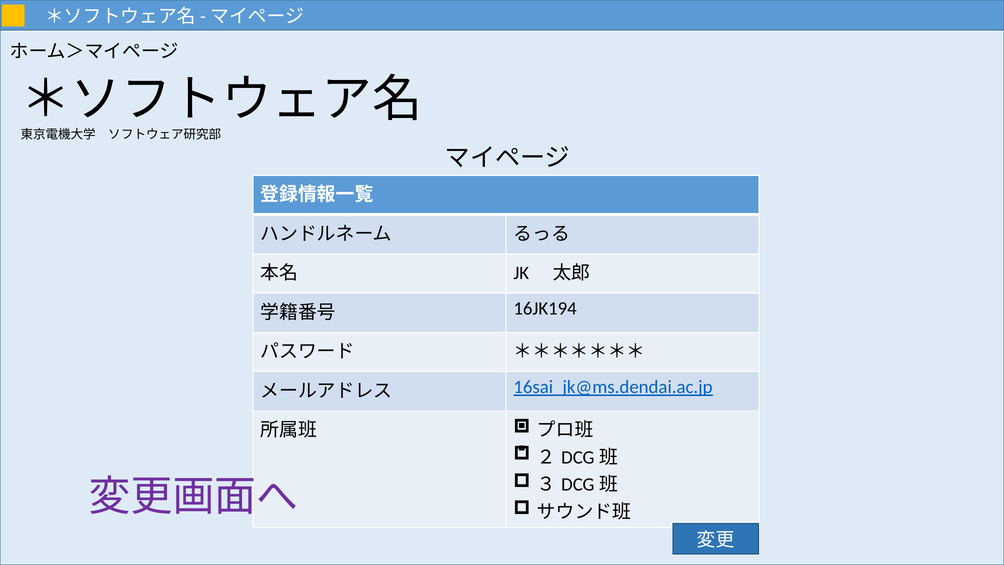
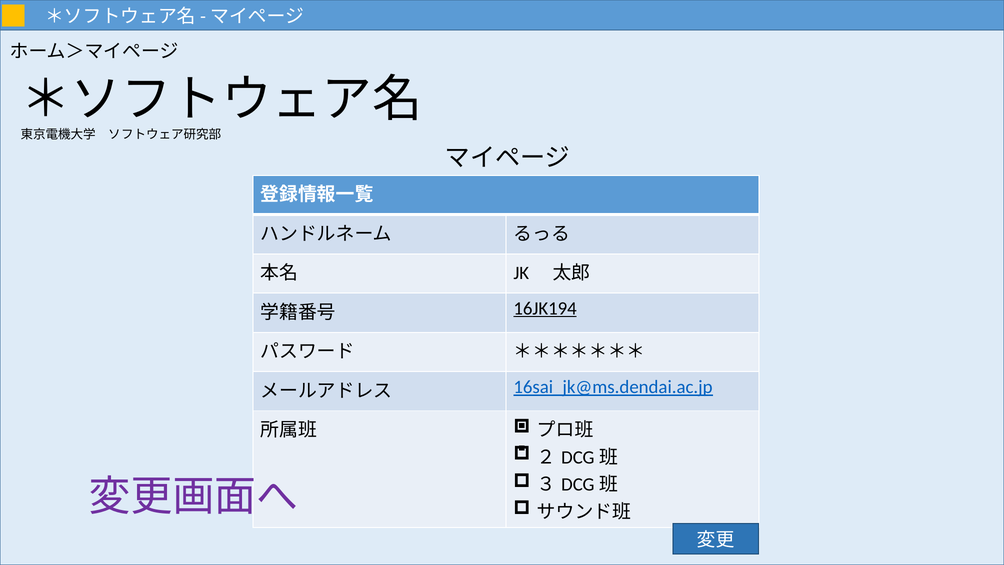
16JK194 underline: none -> present
